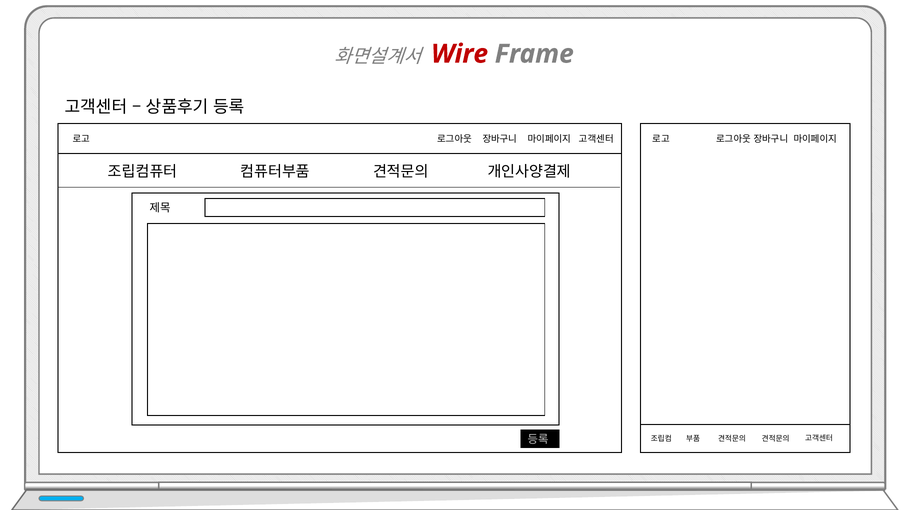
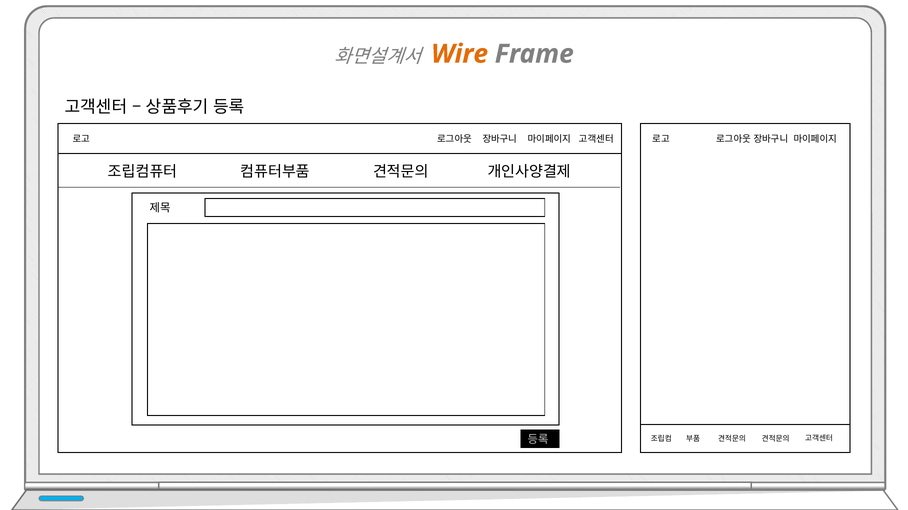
Wire colour: red -> orange
